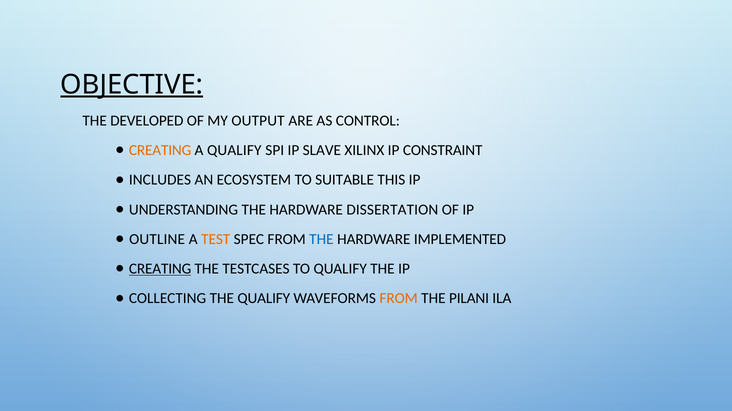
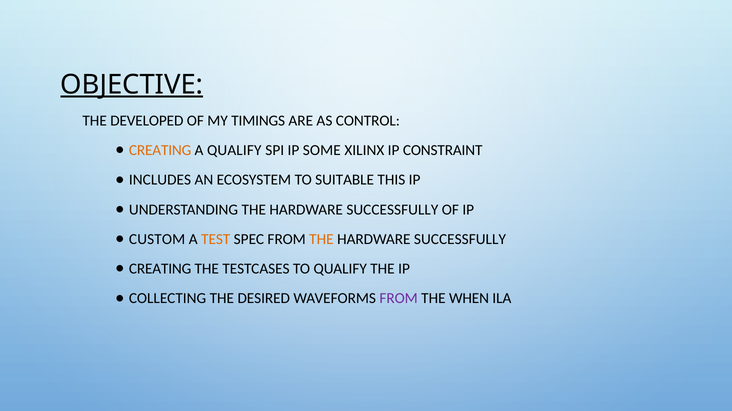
OUTPUT: OUTPUT -> TIMINGS
SLAVE: SLAVE -> SOME
UNDERSTANDING THE HARDWARE DISSERTATION: DISSERTATION -> SUCCESSFULLY
OUTLINE: OUTLINE -> CUSTOM
THE at (321, 240) colour: blue -> orange
IMPLEMENTED at (460, 240): IMPLEMENTED -> SUCCESSFULLY
CREATING at (160, 269) underline: present -> none
THE QUALIFY: QUALIFY -> DESIRED
FROM at (399, 299) colour: orange -> purple
PILANI: PILANI -> WHEN
